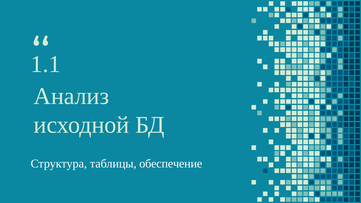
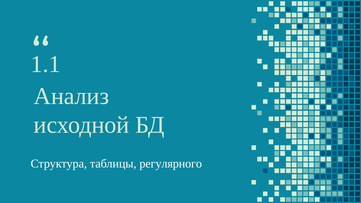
обеспечение: обеспечение -> регулярного
